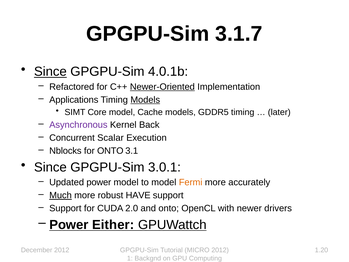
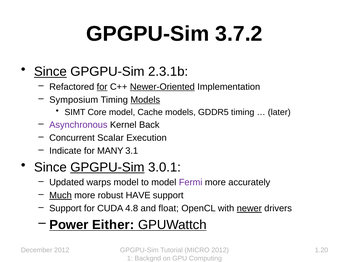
3.1.7: 3.1.7 -> 3.7.2
4.0.1b: 4.0.1b -> 2.3.1b
for at (102, 87) underline: none -> present
Applications: Applications -> Symposium
Nblocks: Nblocks -> Indicate
for ONTO: ONTO -> MANY
GPGPU-Sim at (107, 167) underline: none -> present
Updated power: power -> warps
Fermi colour: orange -> purple
2.0: 2.0 -> 4.8
and onto: onto -> float
newer underline: none -> present
